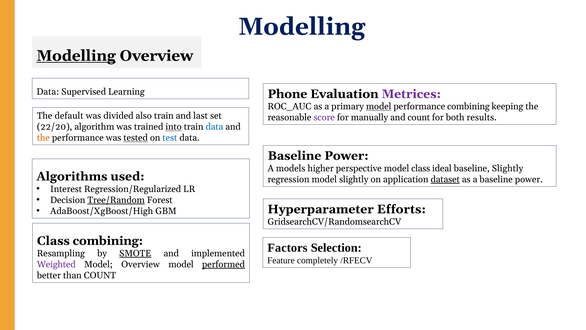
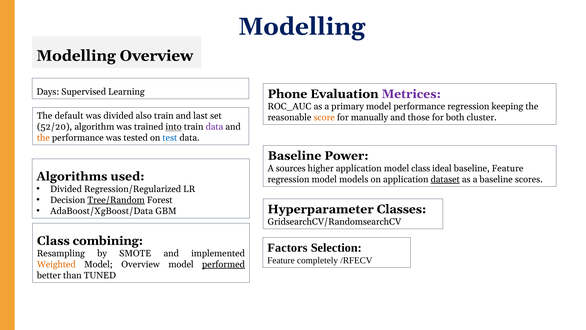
Modelling at (76, 56) underline: present -> none
Data at (48, 92): Data -> Days
model at (379, 106) underline: present -> none
performance combining: combining -> regression
score colour: purple -> orange
and count: count -> those
results: results -> cluster
22/20: 22/20 -> 52/20
data at (214, 127) colour: blue -> purple
tested underline: present -> none
models: models -> sources
higher perspective: perspective -> application
baseline Slightly: Slightly -> Feature
model slightly: slightly -> models
a baseline power: power -> scores
Interest at (66, 189): Interest -> Divided
Efforts: Efforts -> Classes
AdaBoost/XgBoost/High: AdaBoost/XgBoost/High -> AdaBoost/XgBoost/Data
SMOTE underline: present -> none
Weighted colour: purple -> orange
than COUNT: COUNT -> TUNED
